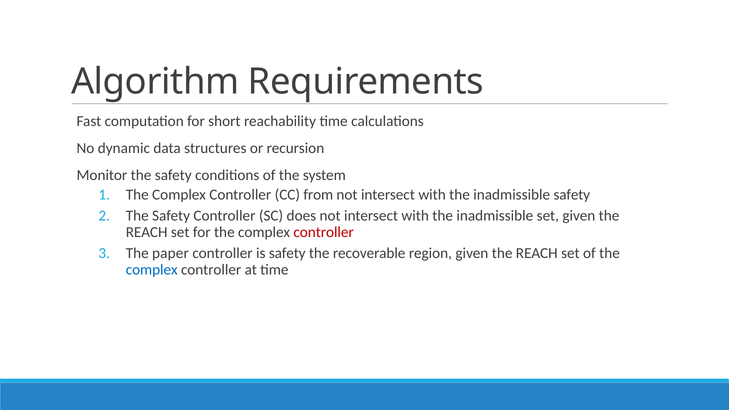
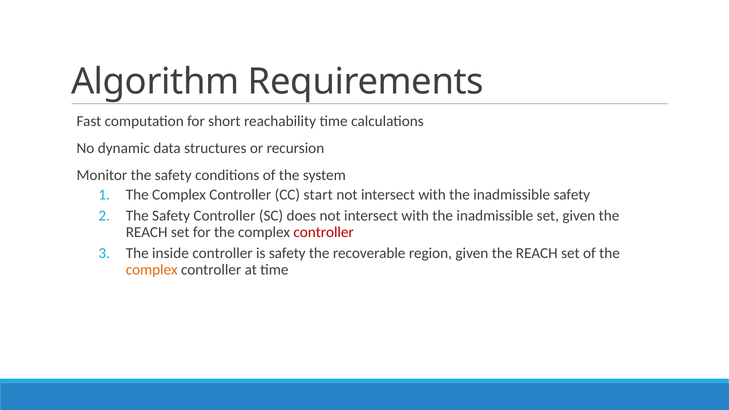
from: from -> start
paper: paper -> inside
complex at (152, 270) colour: blue -> orange
